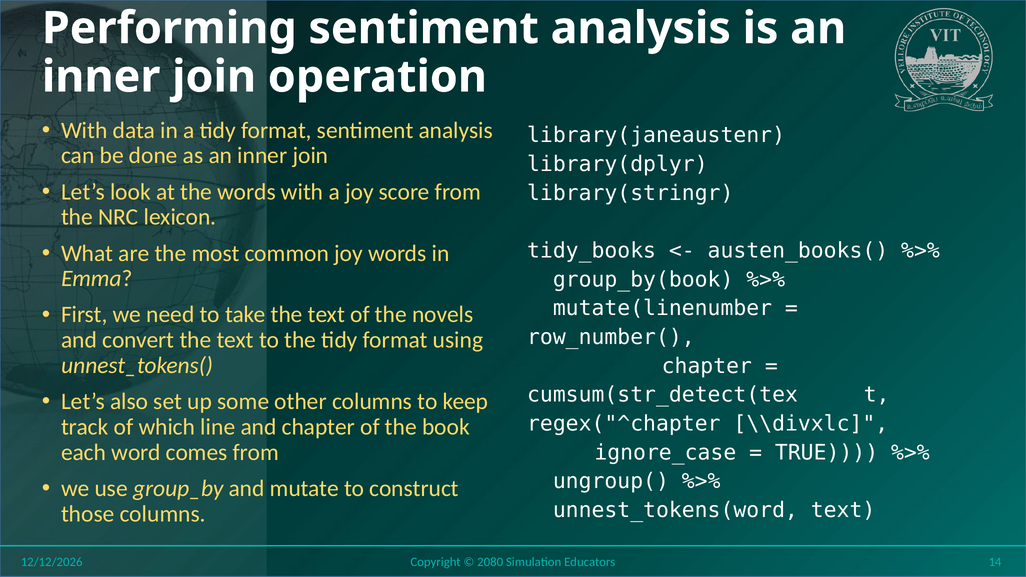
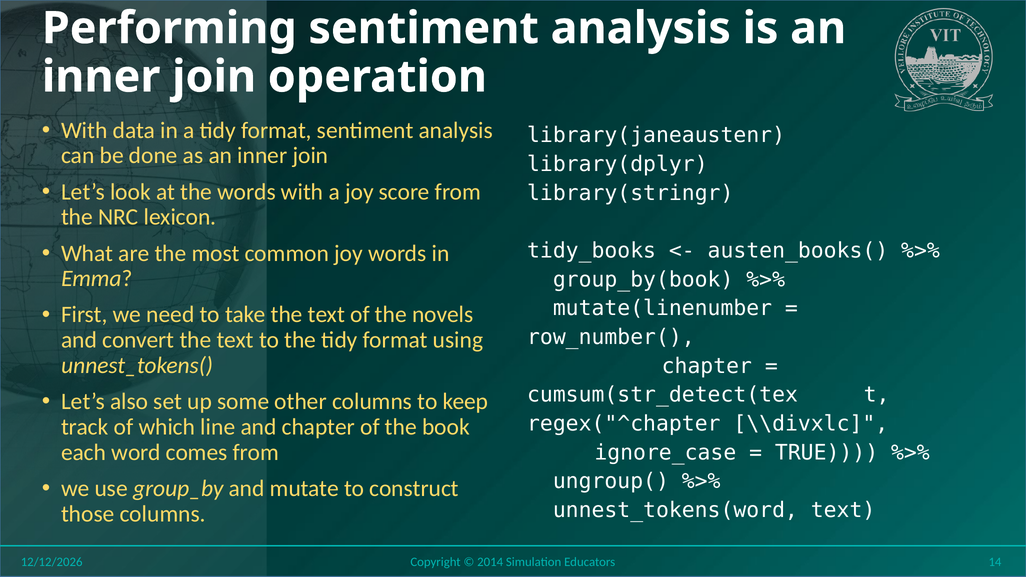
2080: 2080 -> 2014
